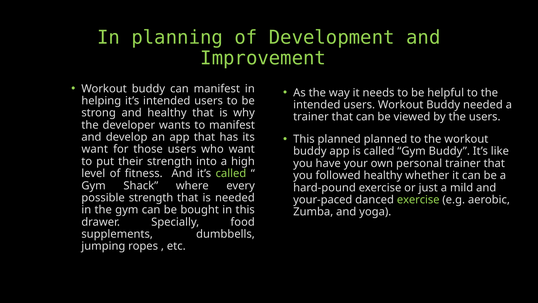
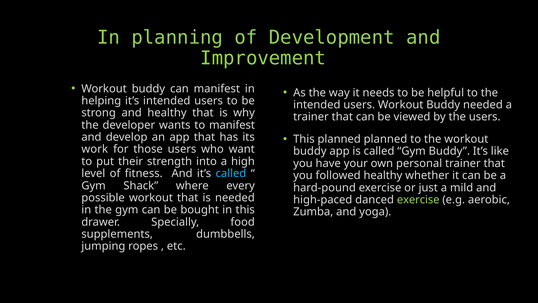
want at (95, 149): want -> work
called at (231, 173) colour: light green -> light blue
possible strength: strength -> workout
your-paced: your-paced -> high-paced
